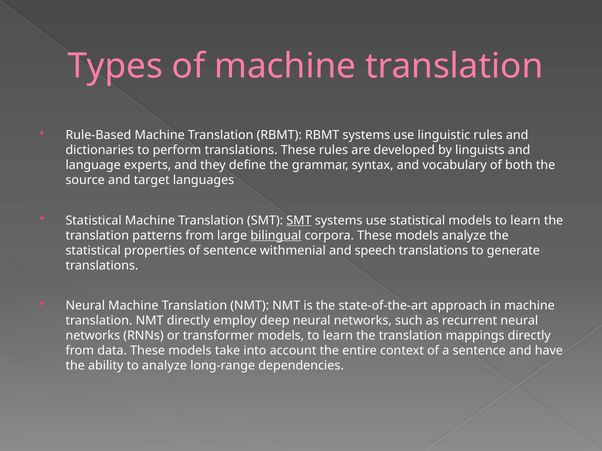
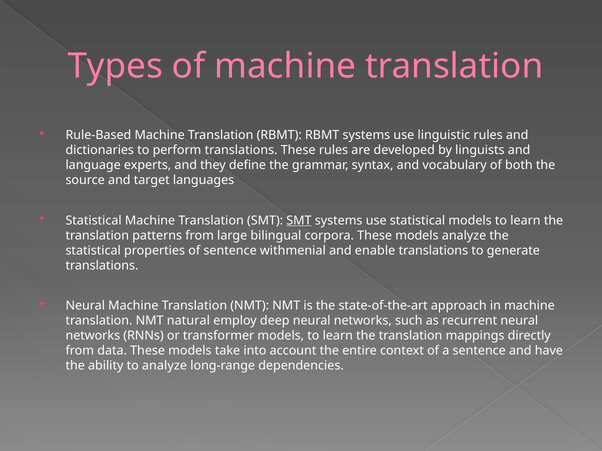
bilingual underline: present -> none
speech: speech -> enable
NMT directly: directly -> natural
